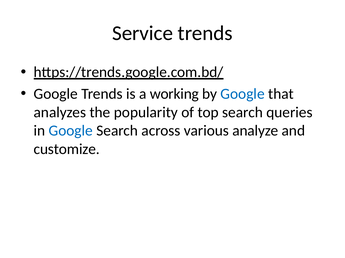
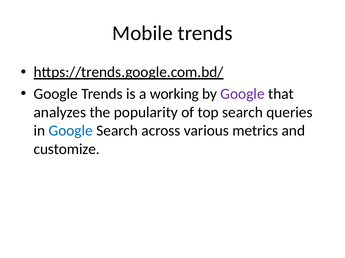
Service: Service -> Mobile
Google at (243, 94) colour: blue -> purple
analyze: analyze -> metrics
